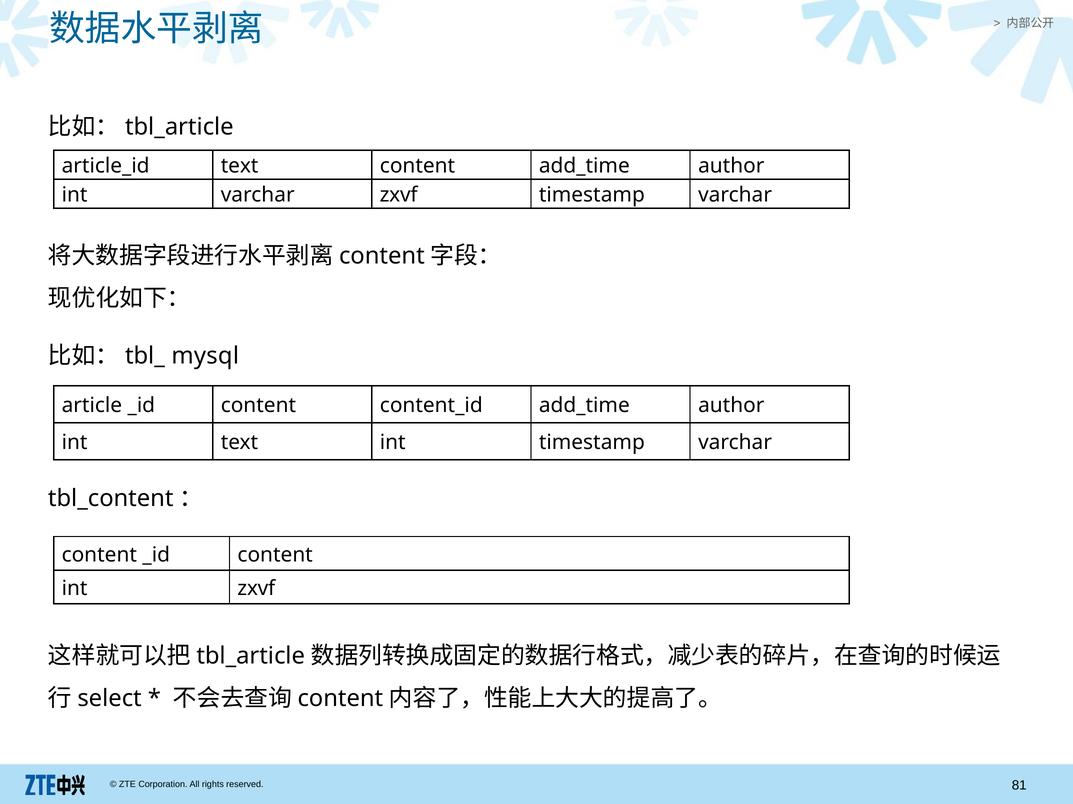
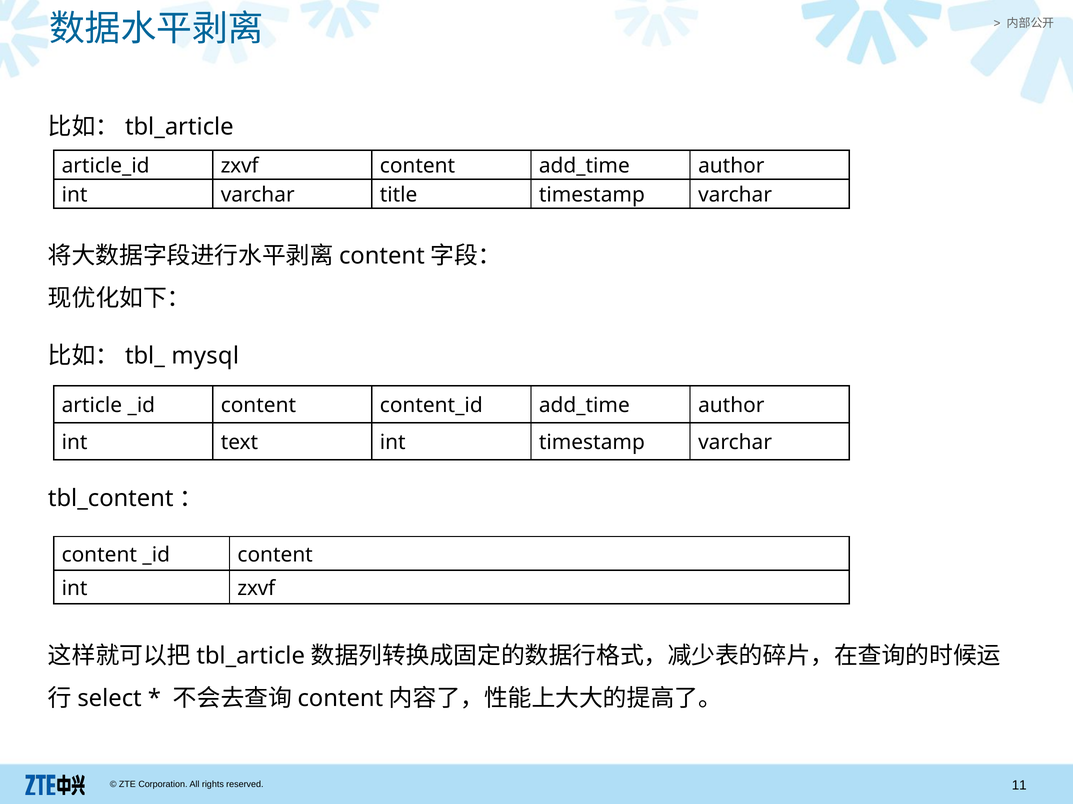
text at (240, 166): text -> zxvf
varchar zxvf: zxvf -> title
81: 81 -> 11
